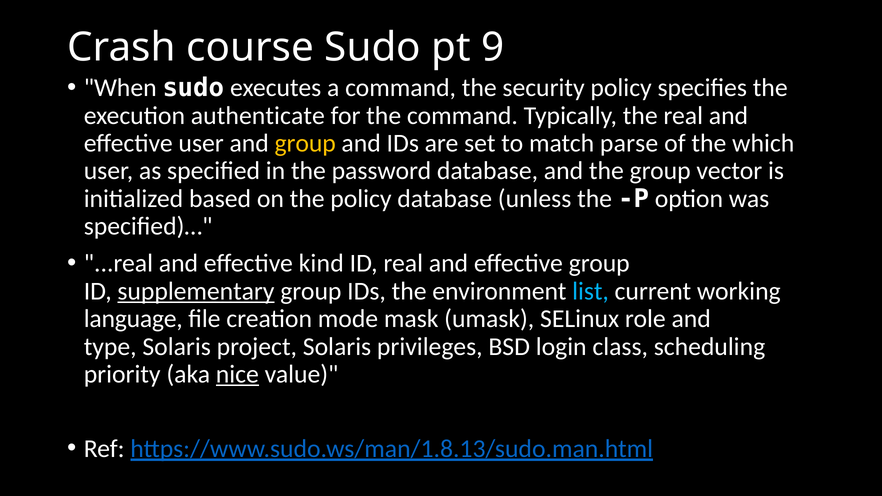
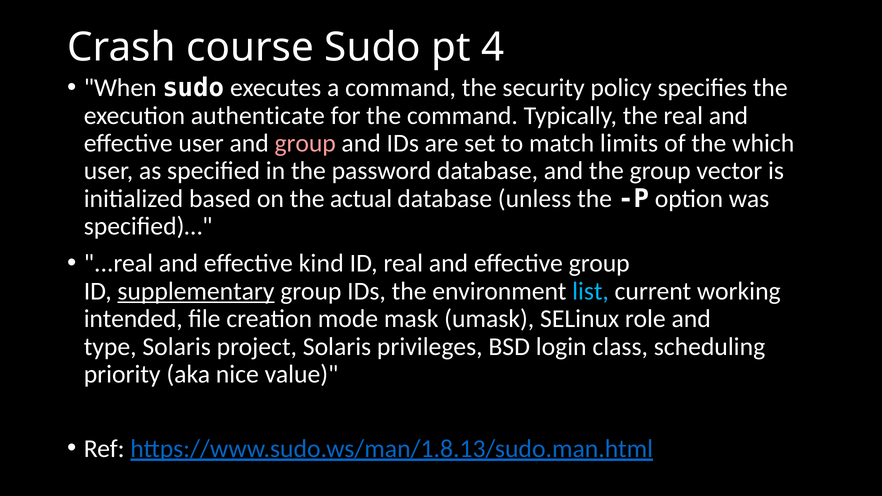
9: 9 -> 4
group at (305, 143) colour: yellow -> pink
parse: parse -> limits
the policy: policy -> actual
language: language -> intended
nice underline: present -> none
